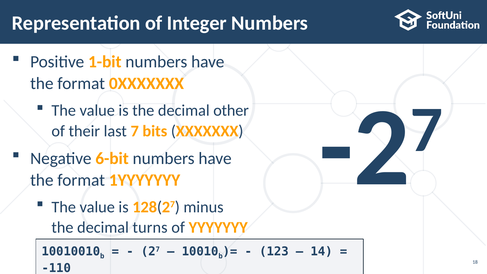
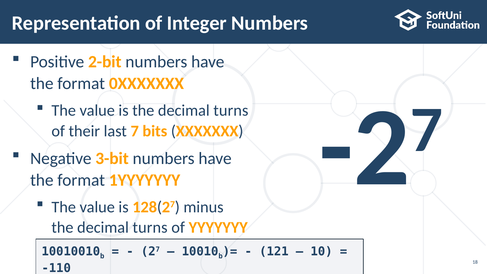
1-bit: 1-bit -> 2-bit
is the decimal other: other -> turns
6-bit: 6-bit -> 3-bit
123: 123 -> 121
14: 14 -> 10
